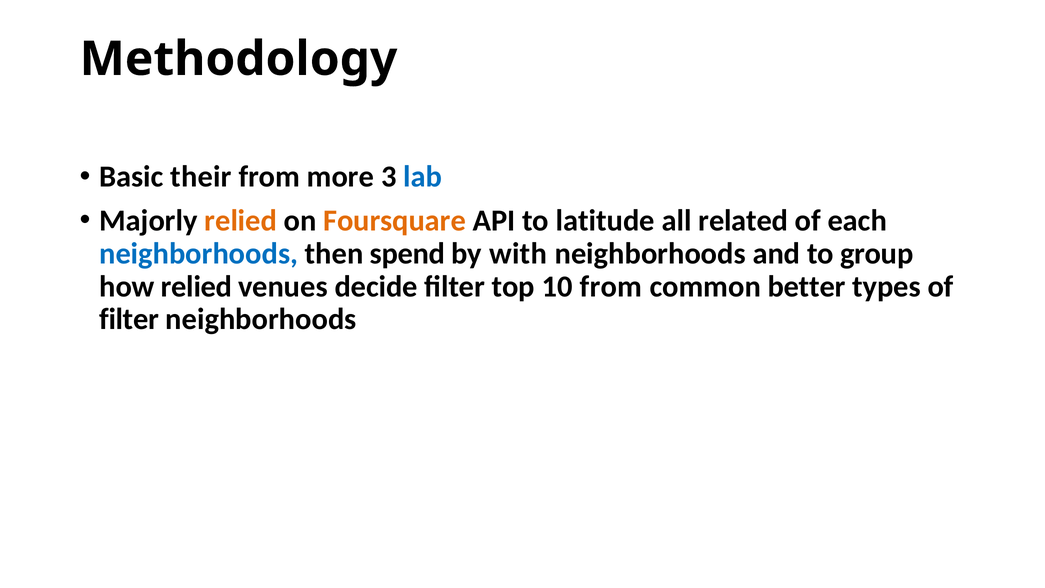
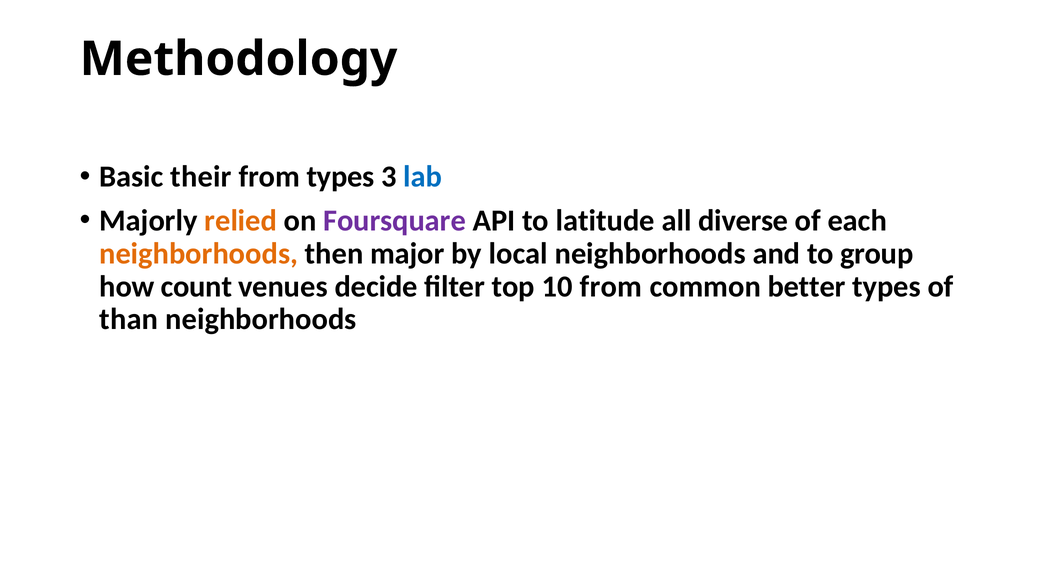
from more: more -> types
Foursquare colour: orange -> purple
related: related -> diverse
neighborhoods at (199, 253) colour: blue -> orange
spend: spend -> major
with: with -> local
how relied: relied -> count
filter at (129, 319): filter -> than
